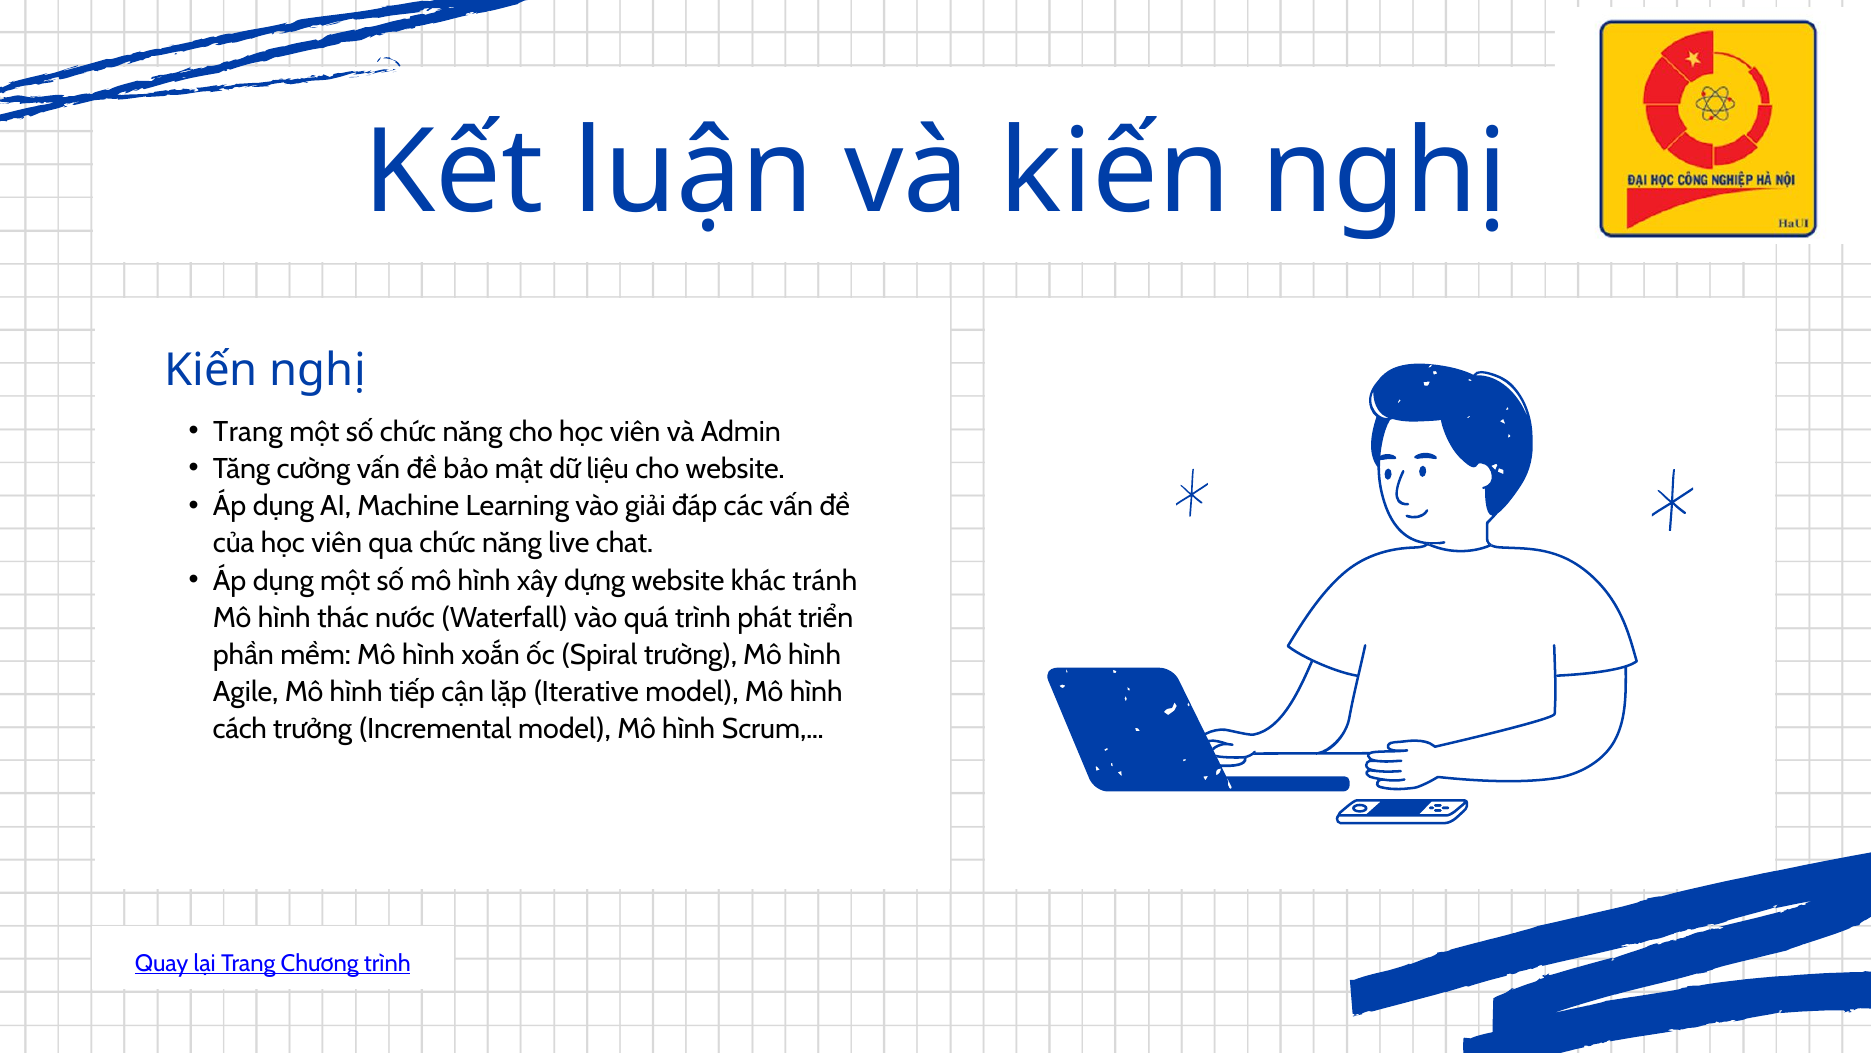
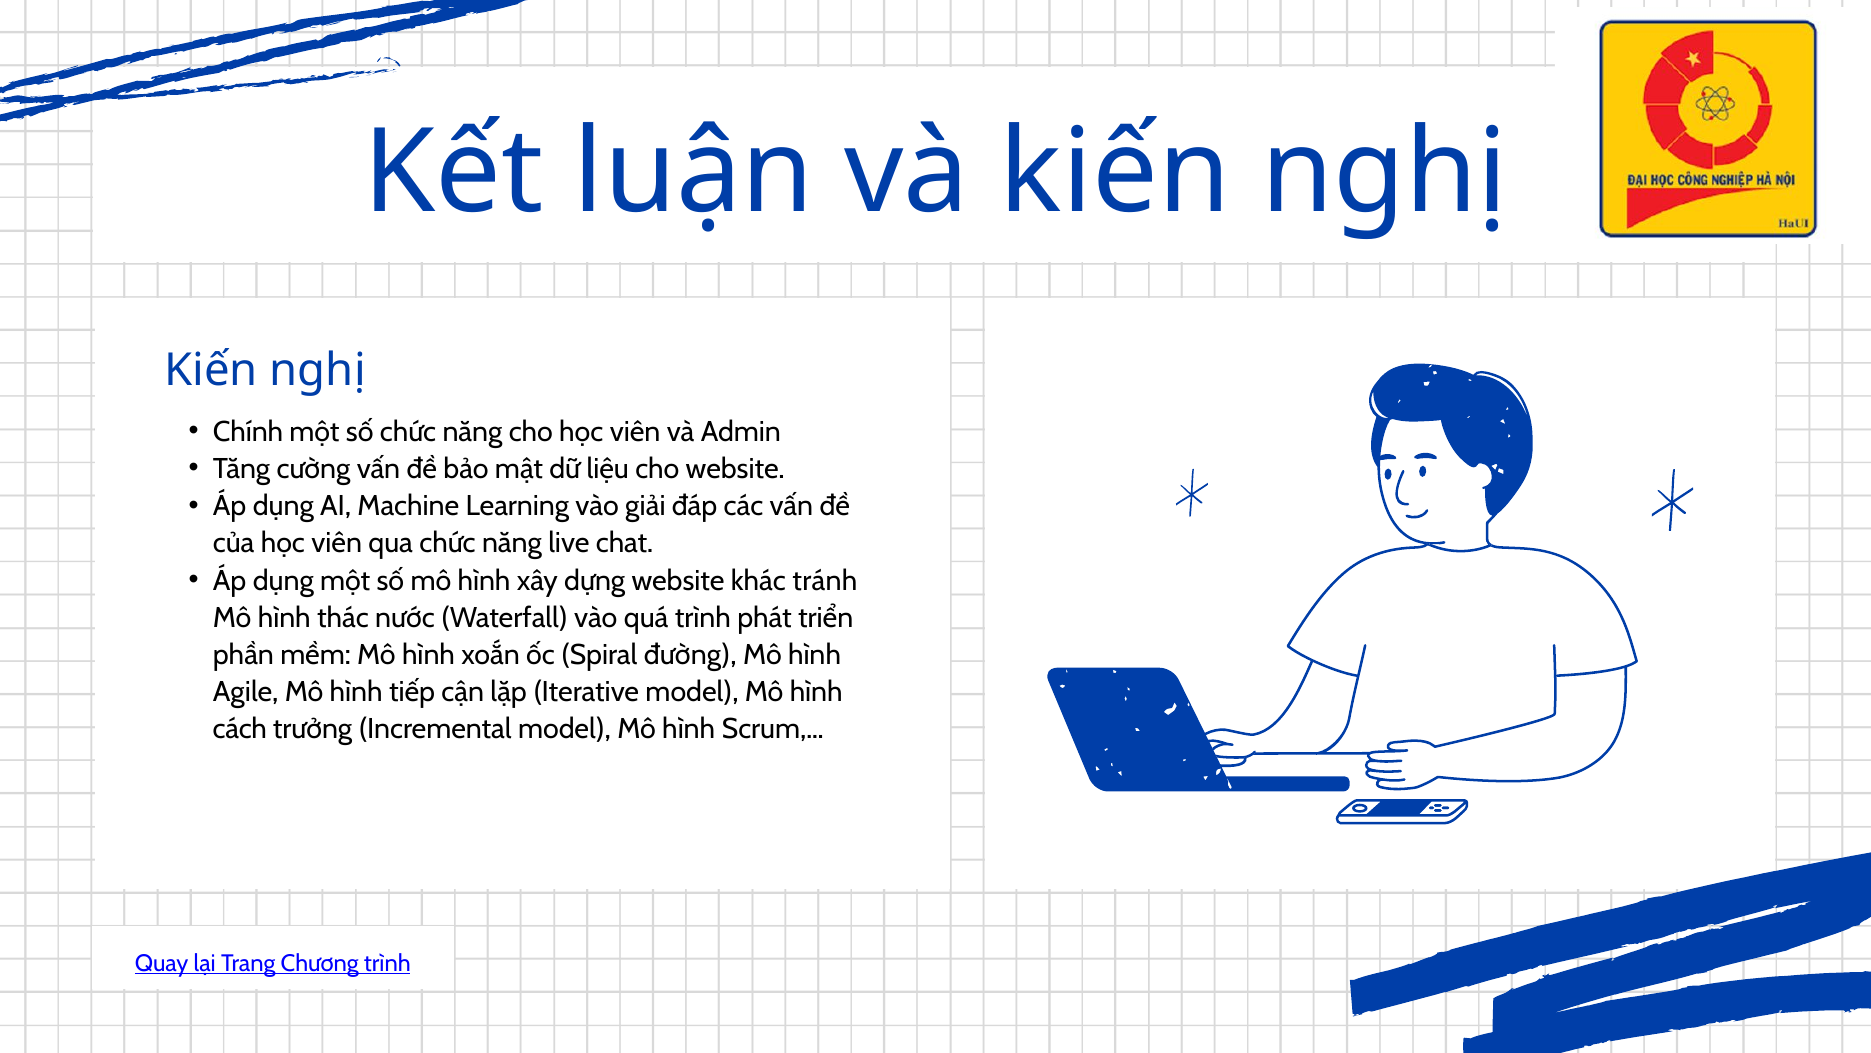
Trang at (248, 432): Trang -> Chính
trường: trường -> đường
